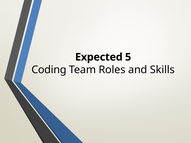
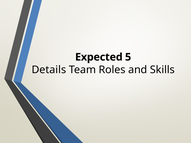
Coding: Coding -> Details
